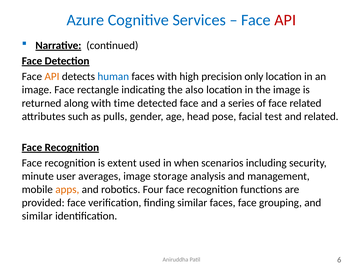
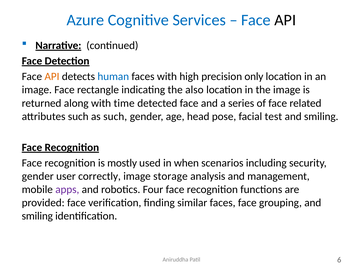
API at (285, 20) colour: red -> black
as pulls: pulls -> such
related at (321, 117): related -> smiling
extent: extent -> mostly
minute at (38, 176): minute -> gender
averages: averages -> correctly
apps colour: orange -> purple
similar at (37, 216): similar -> smiling
